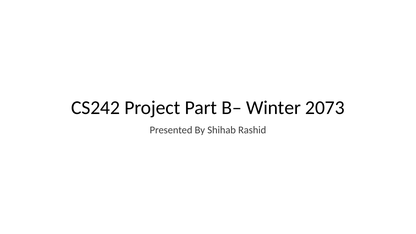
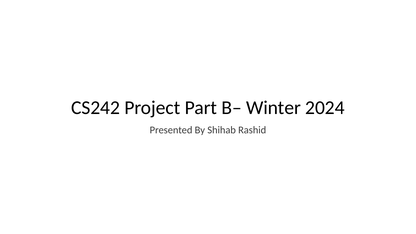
2073: 2073 -> 2024
